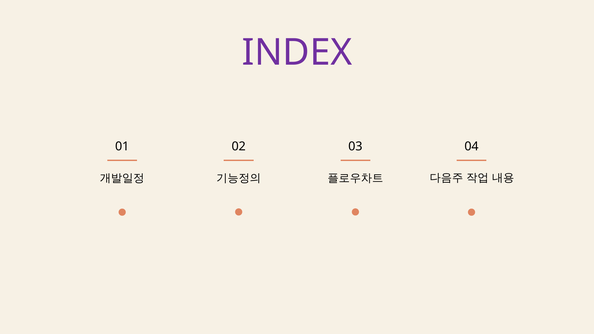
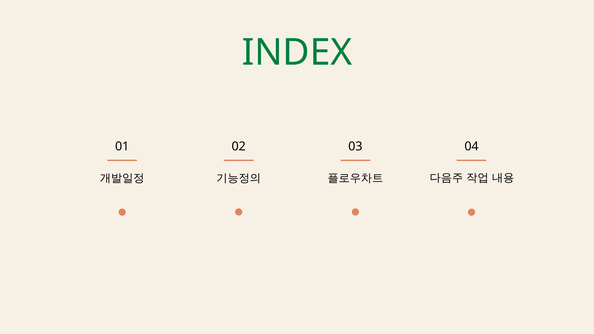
INDEX colour: purple -> green
